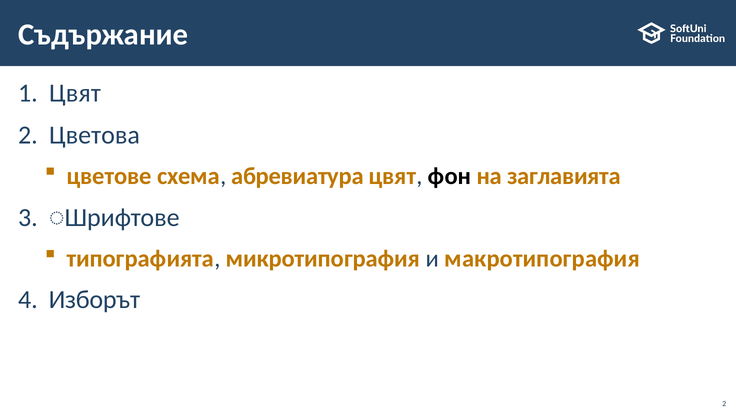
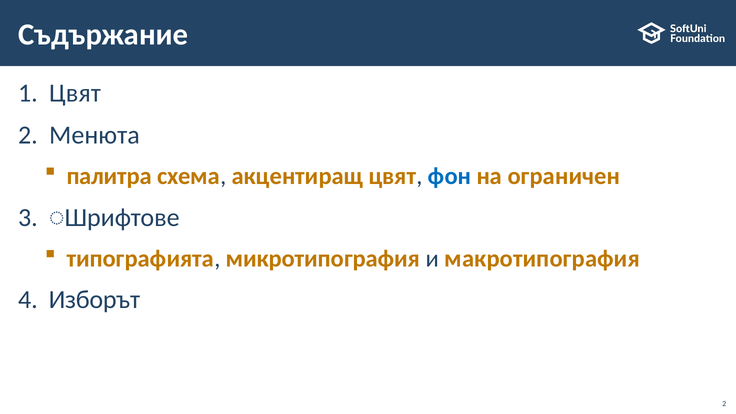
Цветова: Цветова -> Менюта
цветове: цветове -> палитра
абревиатура: абревиатура -> aкцентиращ
фон colour: black -> blue
заглавията: заглавията -> ограничен
